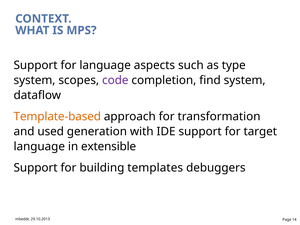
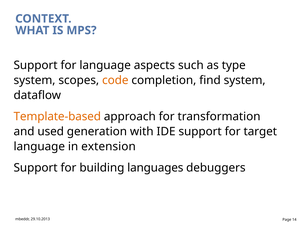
code colour: purple -> orange
extensible: extensible -> extension
templates: templates -> languages
